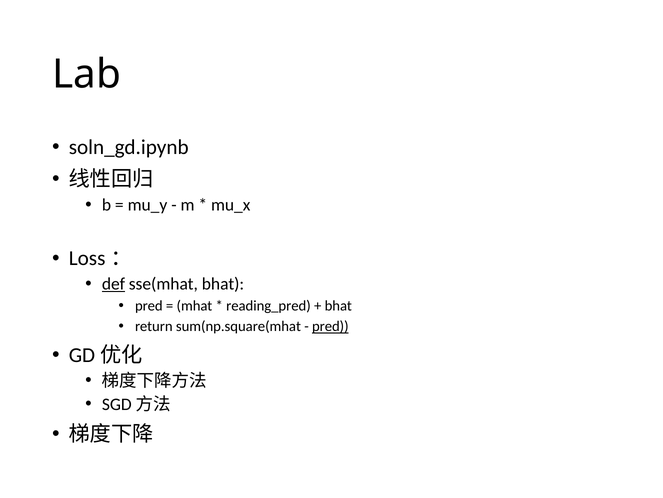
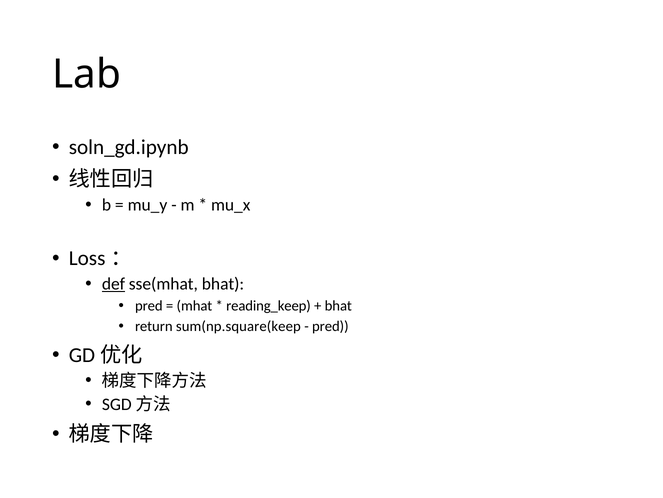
reading_pred: reading_pred -> reading_keep
sum(np.square(mhat: sum(np.square(mhat -> sum(np.square(keep
pred at (330, 326) underline: present -> none
